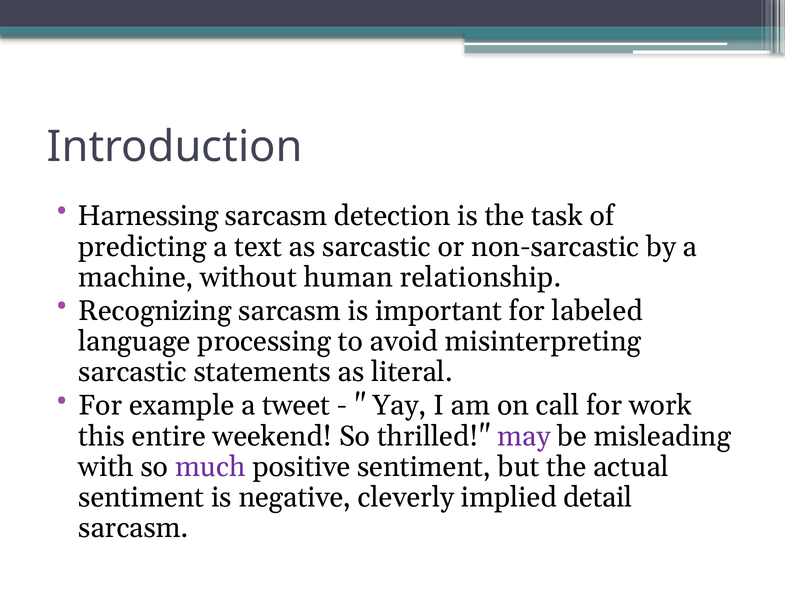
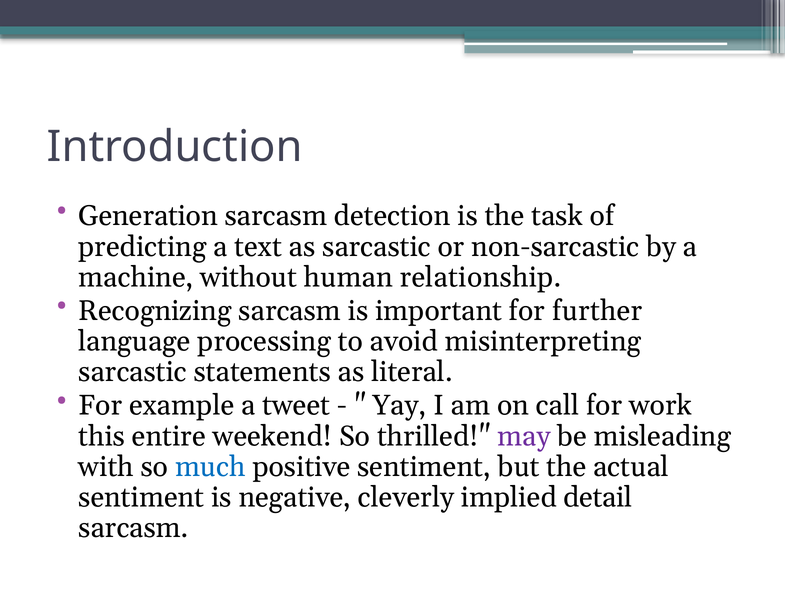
Harnessing: Harnessing -> Generation
labeled: labeled -> further
much colour: purple -> blue
